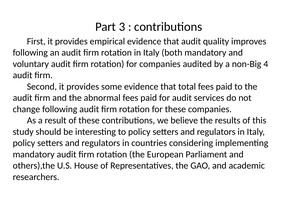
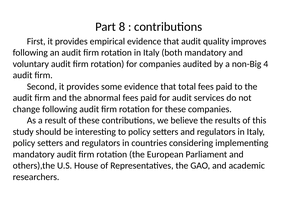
3: 3 -> 8
